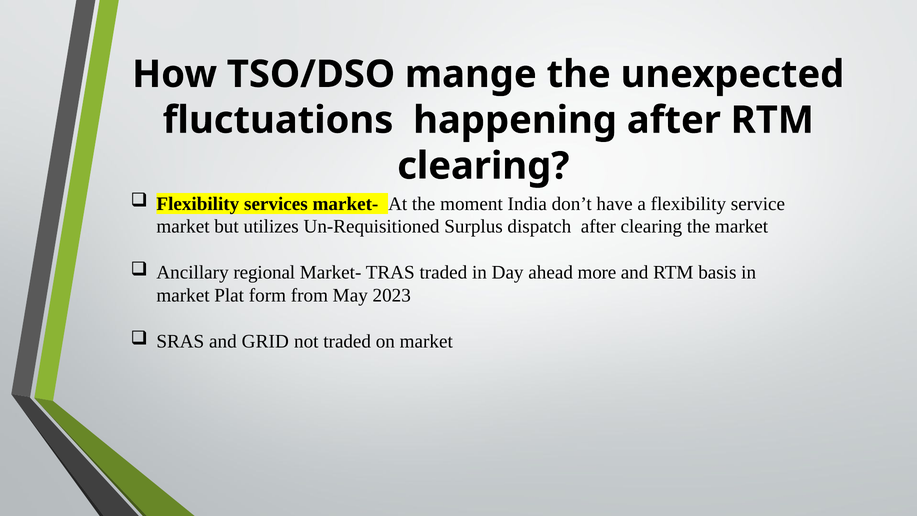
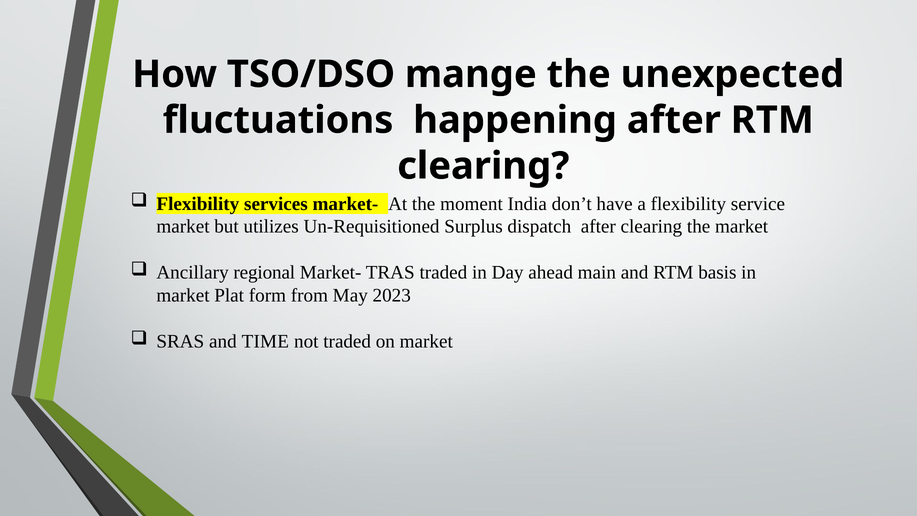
more: more -> main
GRID: GRID -> TIME
